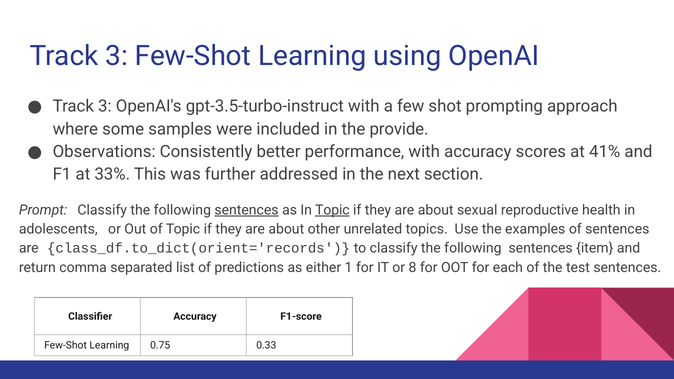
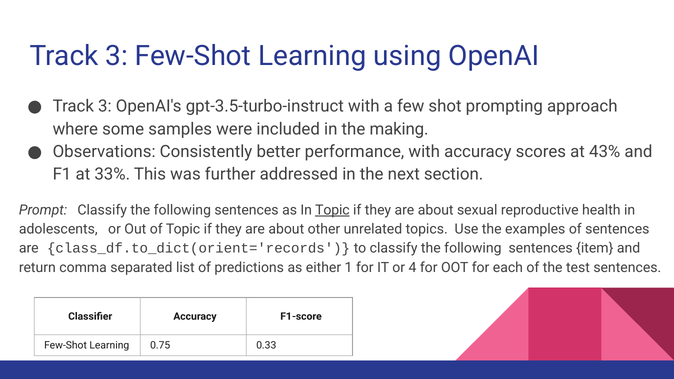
provide: provide -> making
41%: 41% -> 43%
sentences at (247, 210) underline: present -> none
8: 8 -> 4
